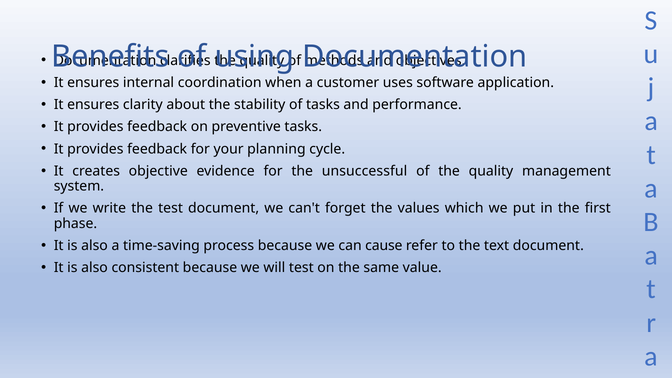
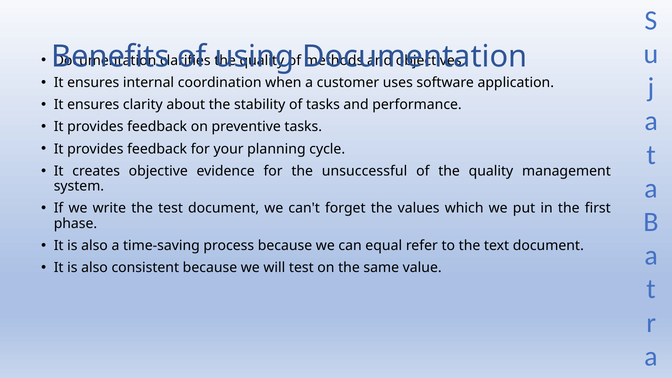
cause: cause -> equal
